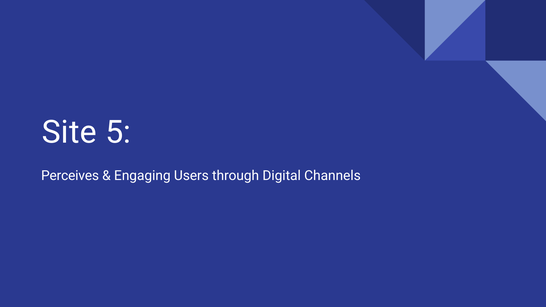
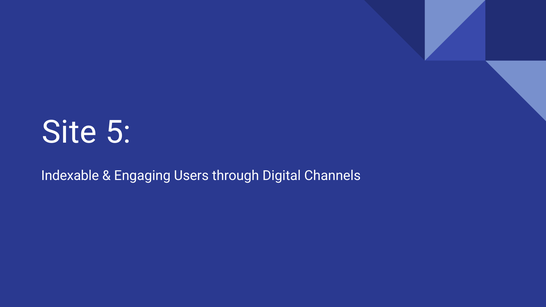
Perceives: Perceives -> Indexable
